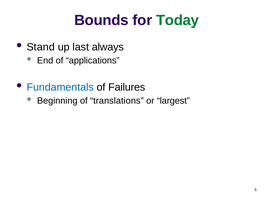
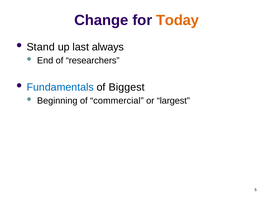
Bounds: Bounds -> Change
Today colour: green -> orange
applications: applications -> researchers
Failures: Failures -> Biggest
translations: translations -> commercial
